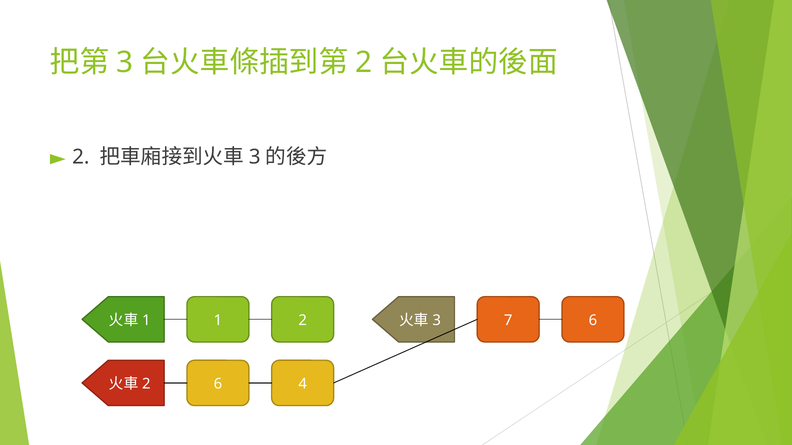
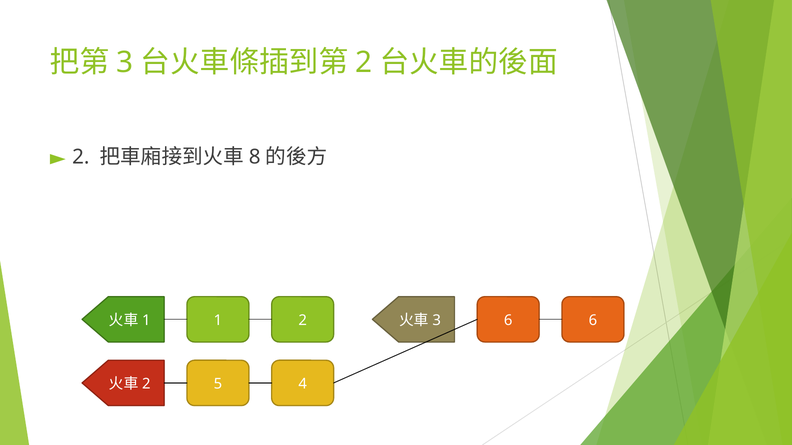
3 at (255, 157): 3 -> 8
7 at (508, 321): 7 -> 6
6 at (218, 384): 6 -> 5
